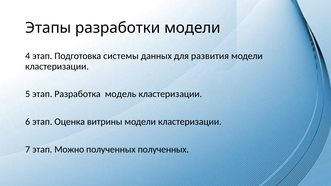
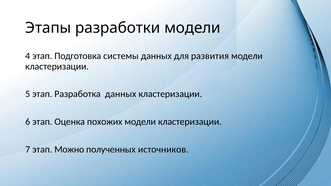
Разработка модель: модель -> данных
витрины: витрины -> похожих
полученных полученных: полученных -> источников
